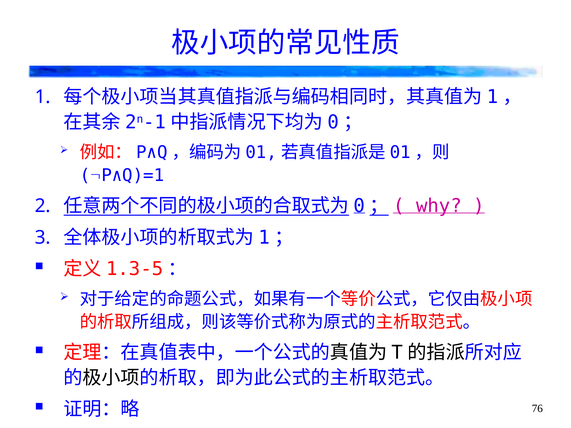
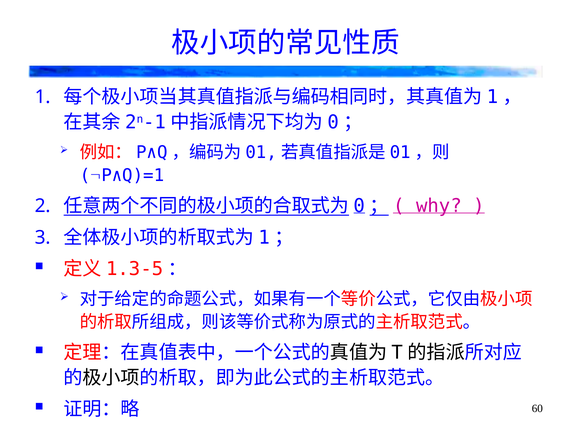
76: 76 -> 60
